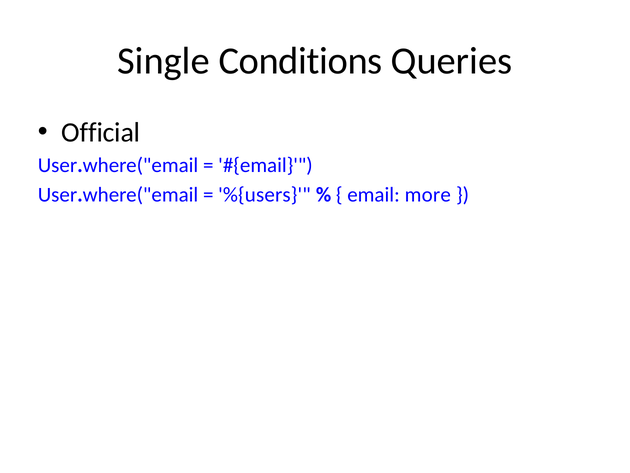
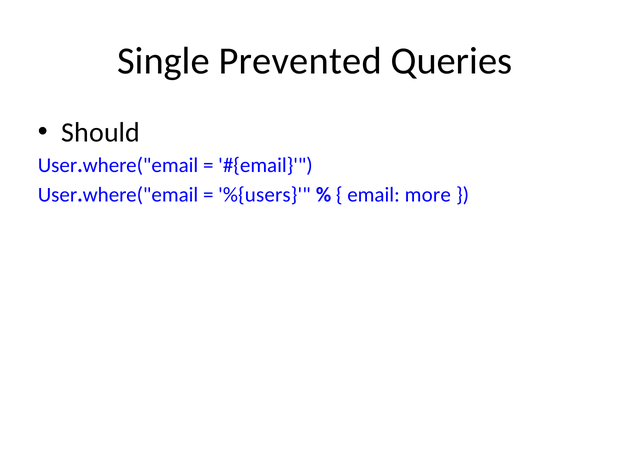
Conditions: Conditions -> Prevented
Official: Official -> Should
